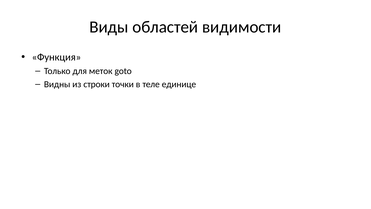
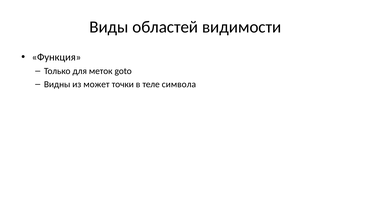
строки: строки -> может
единице: единице -> символа
